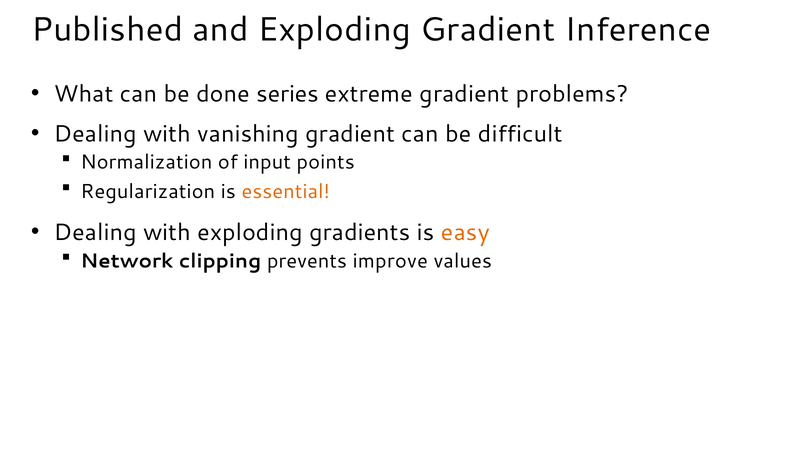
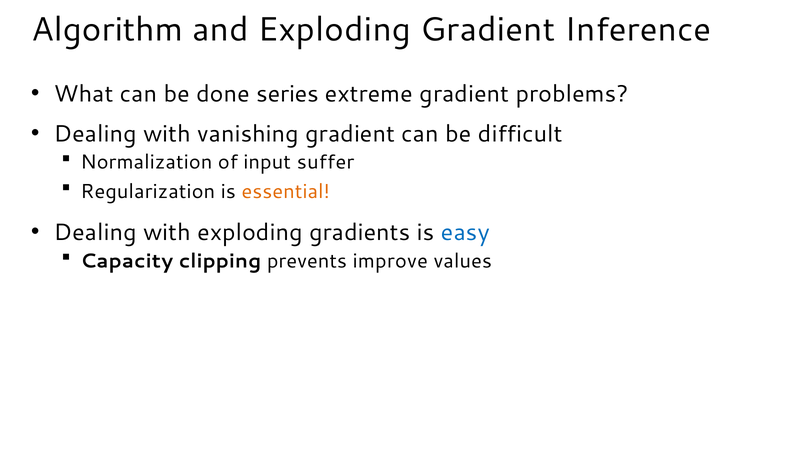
Published: Published -> Algorithm
points: points -> suffer
easy colour: orange -> blue
Network: Network -> Capacity
